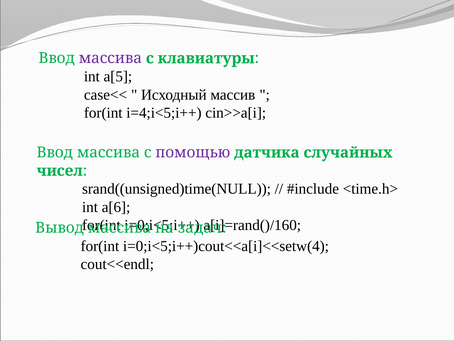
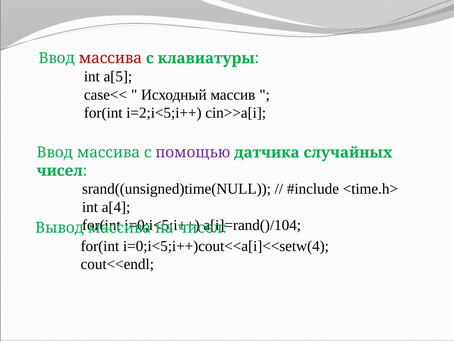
массива at (110, 58) colour: purple -> red
i=4;i<5;i++: i=4;i<5;i++ -> i=2;i<5;i++
a[6: a[6 -> a[4
a[i]=rand()/160: a[i]=rand()/160 -> a[i]=rand()/104
задач at (202, 228): задач -> чисел
